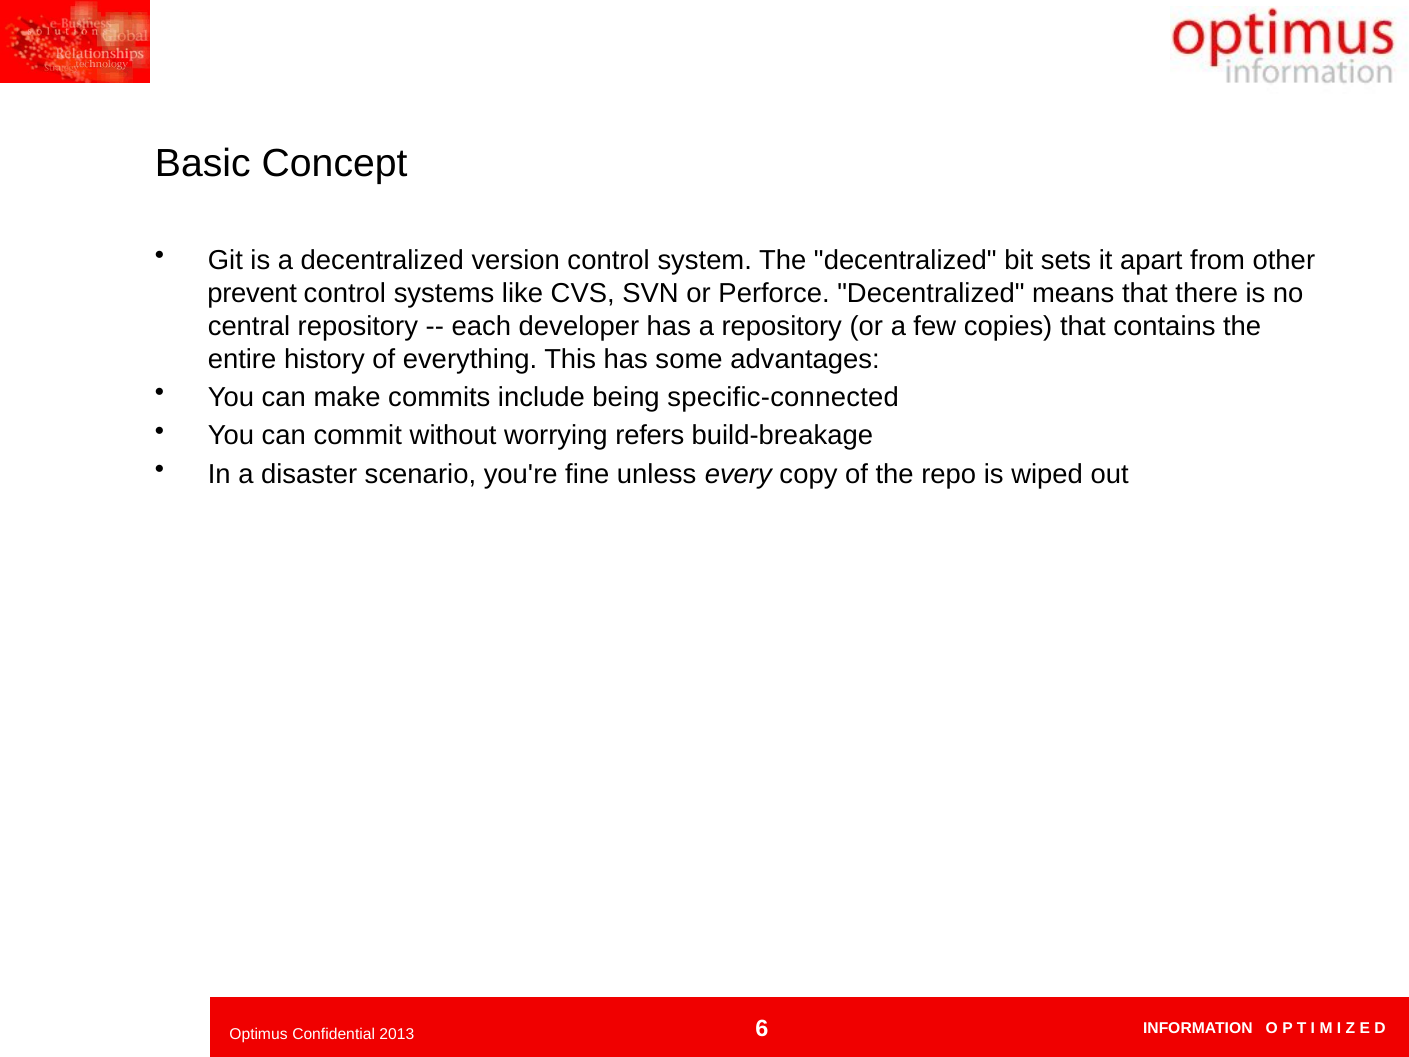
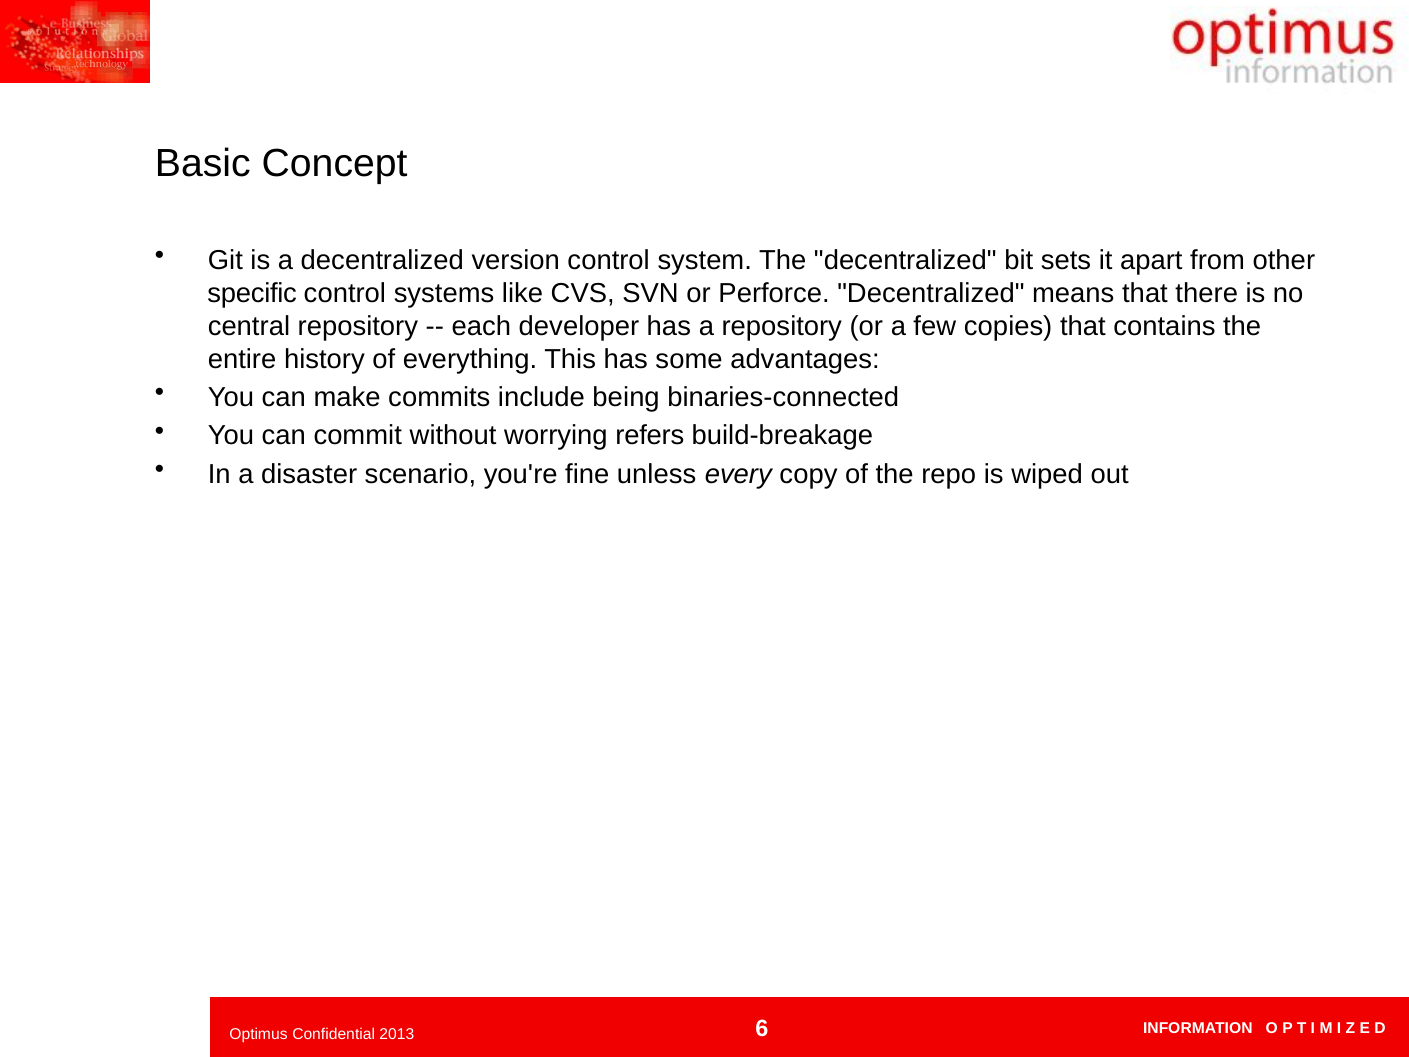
prevent: prevent -> specific
specific-connected: specific-connected -> binaries-connected
